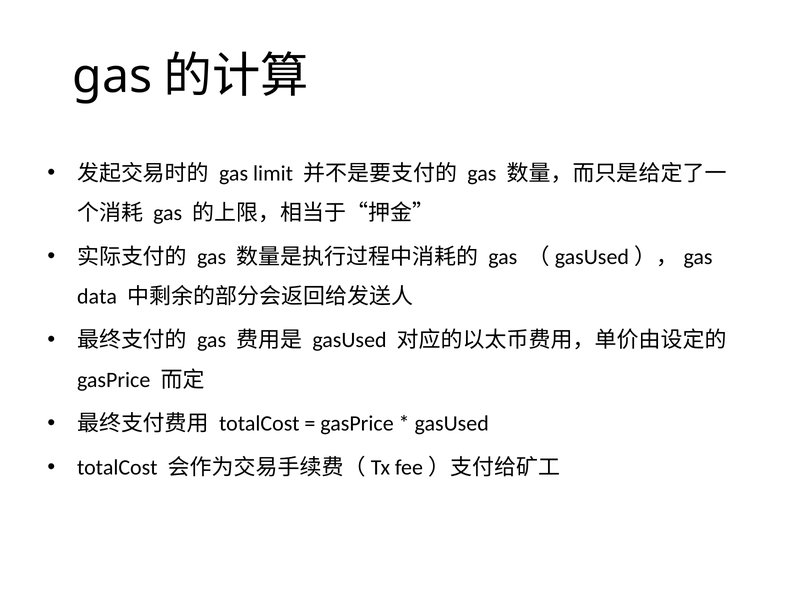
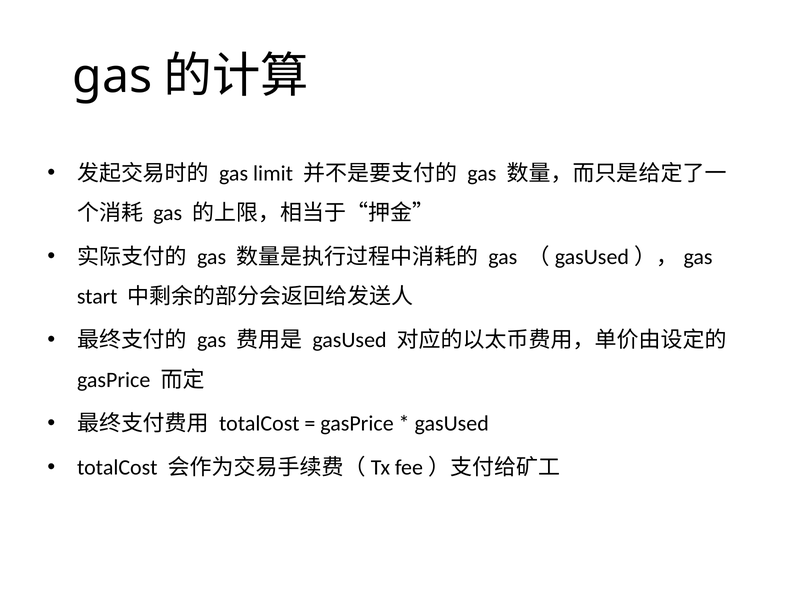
data: data -> start
